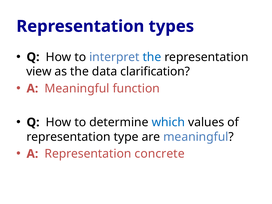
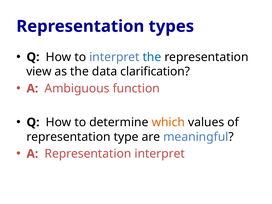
A Meaningful: Meaningful -> Ambiguous
which colour: blue -> orange
Representation concrete: concrete -> interpret
